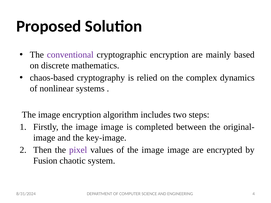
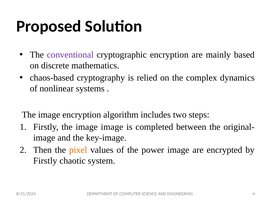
pixel colour: purple -> orange
of the image: image -> power
Fusion at (45, 161): Fusion -> Firstly
